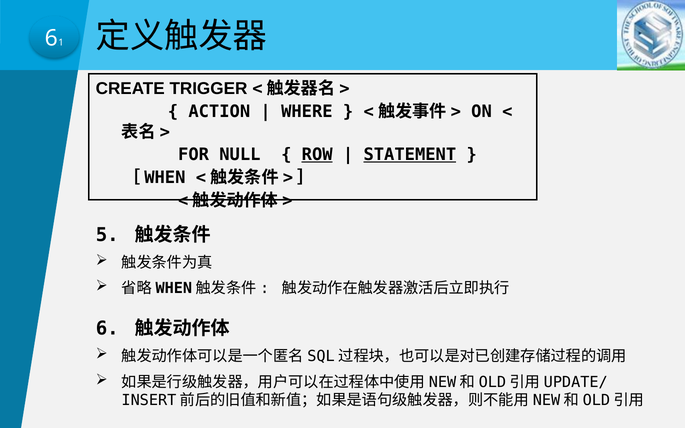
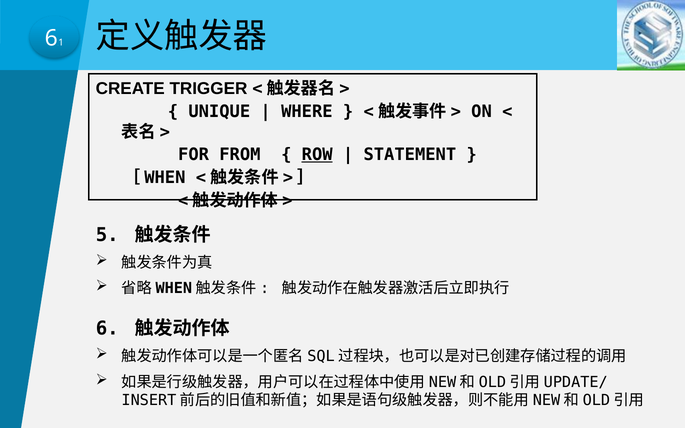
ACTION: ACTION -> UNIQUE
NULL: NULL -> FROM
STATEMENT underline: present -> none
